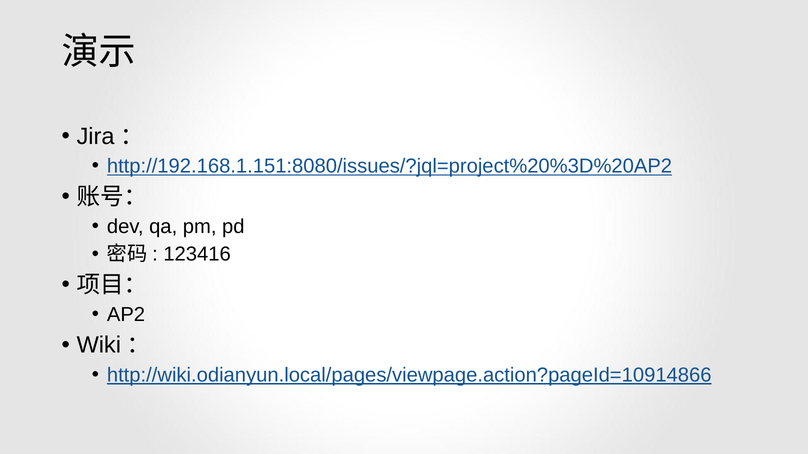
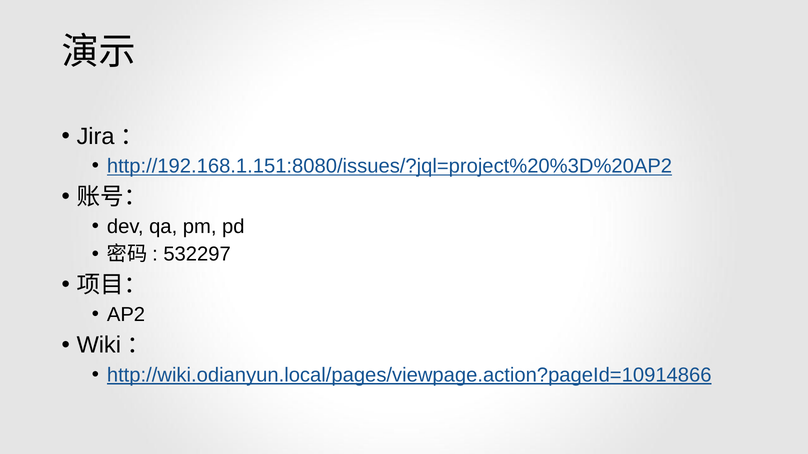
123416: 123416 -> 532297
